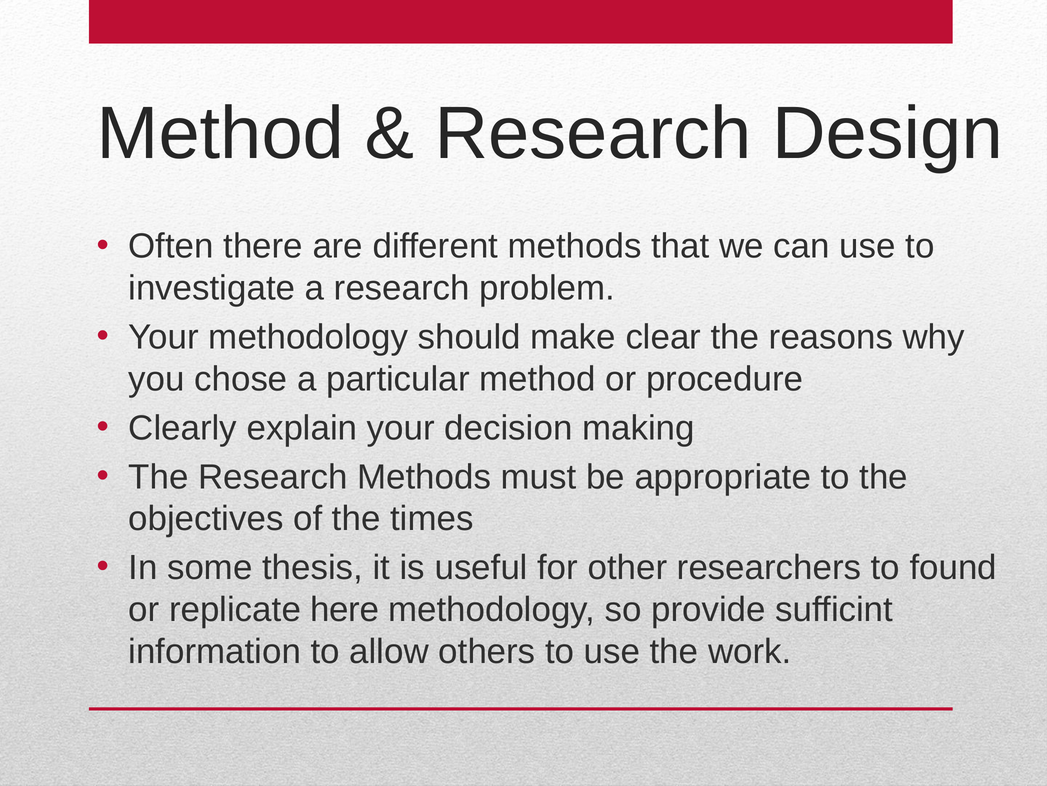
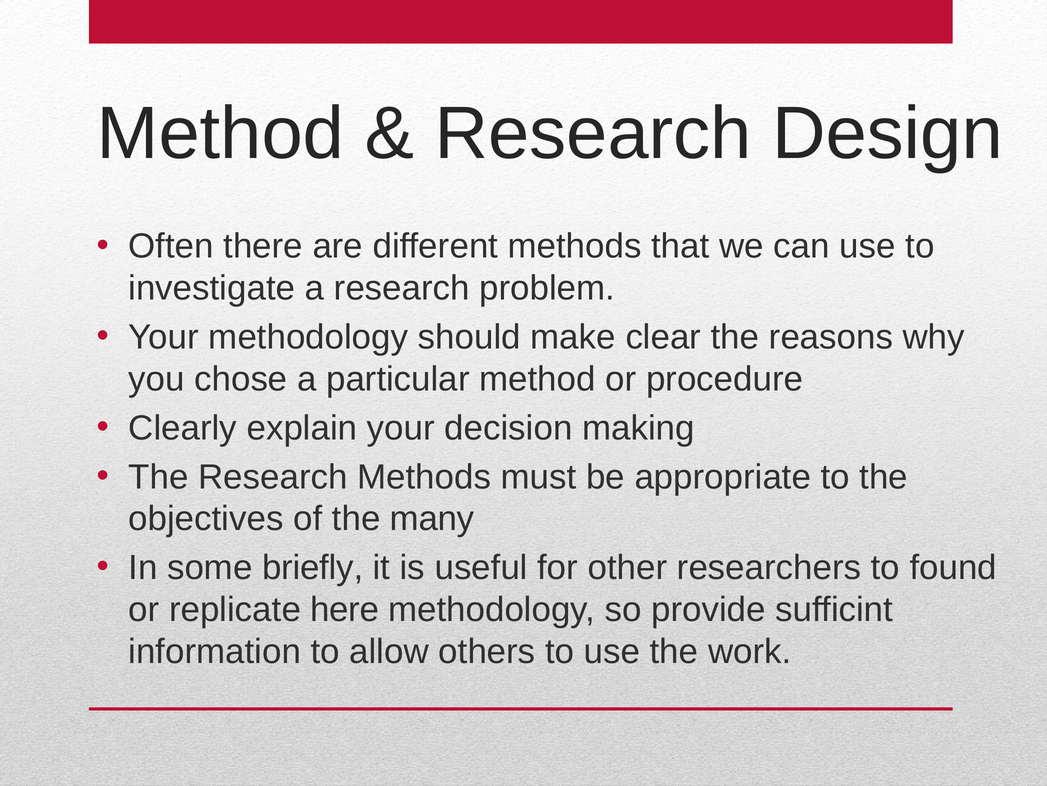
times: times -> many
thesis: thesis -> briefly
